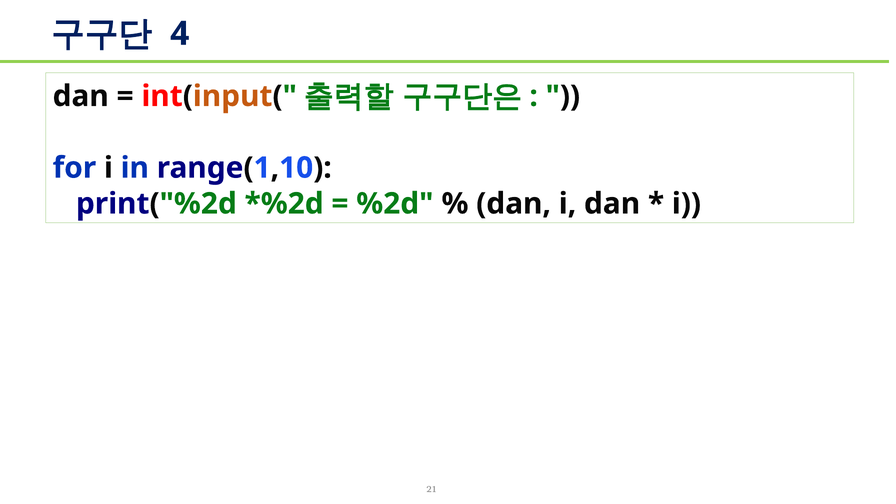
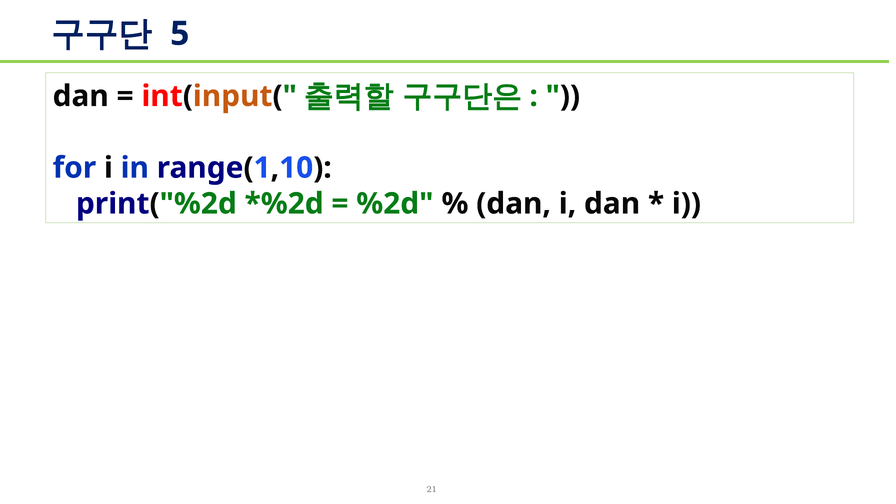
4: 4 -> 5
